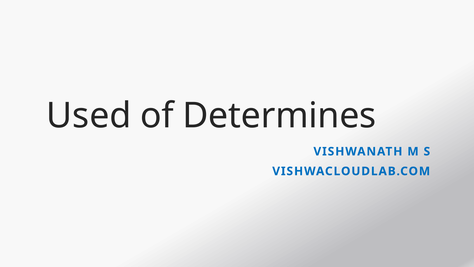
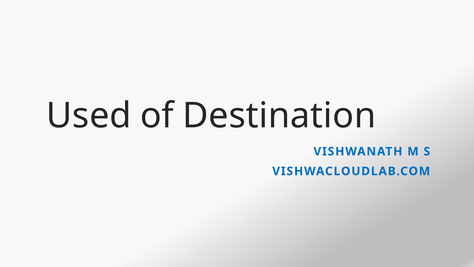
Determines: Determines -> Destination
